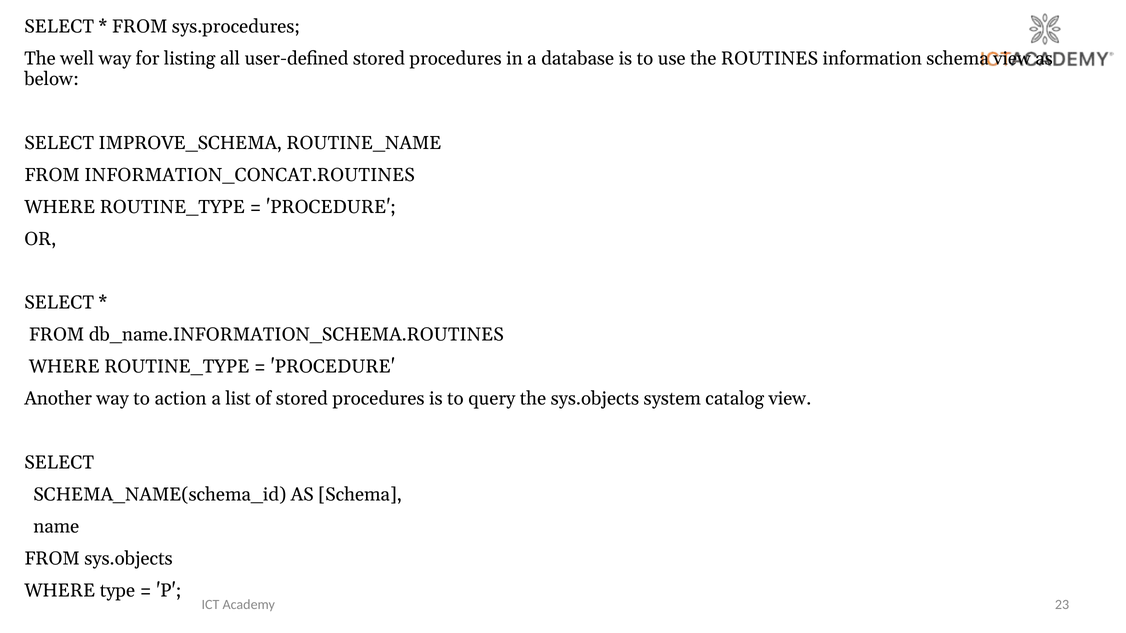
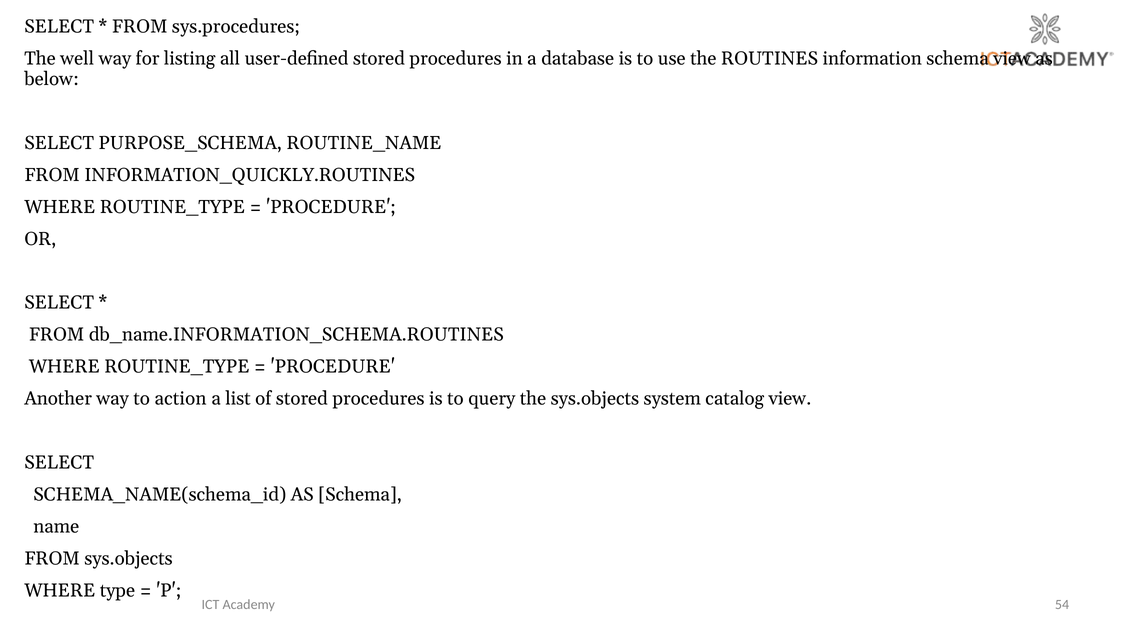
IMPROVE_SCHEMA: IMPROVE_SCHEMA -> PURPOSE_SCHEMA
INFORMATION_CONCAT.ROUTINES: INFORMATION_CONCAT.ROUTINES -> INFORMATION_QUICKLY.ROUTINES
23: 23 -> 54
